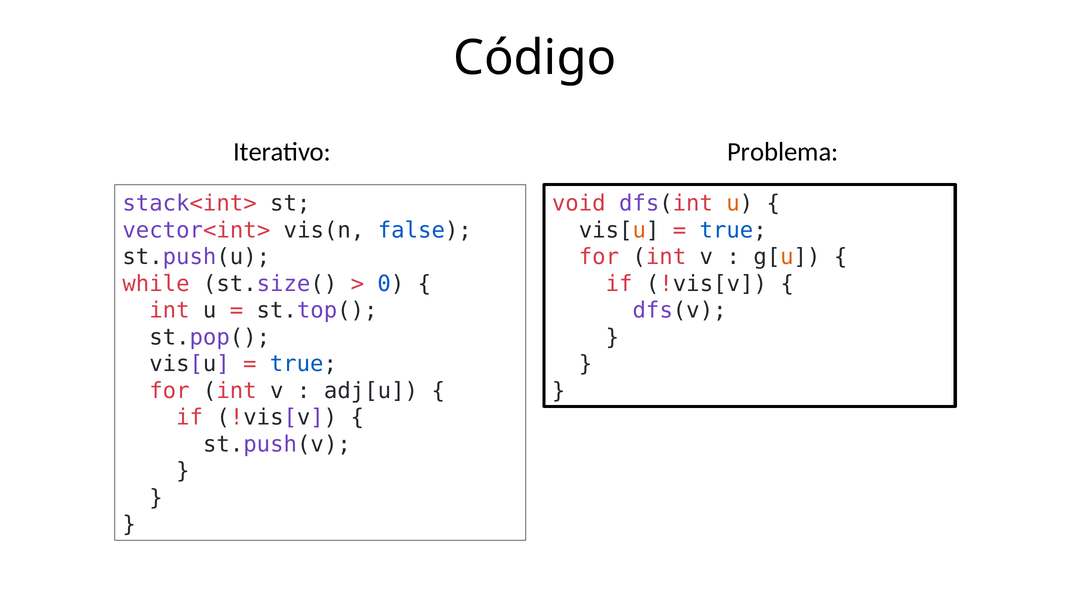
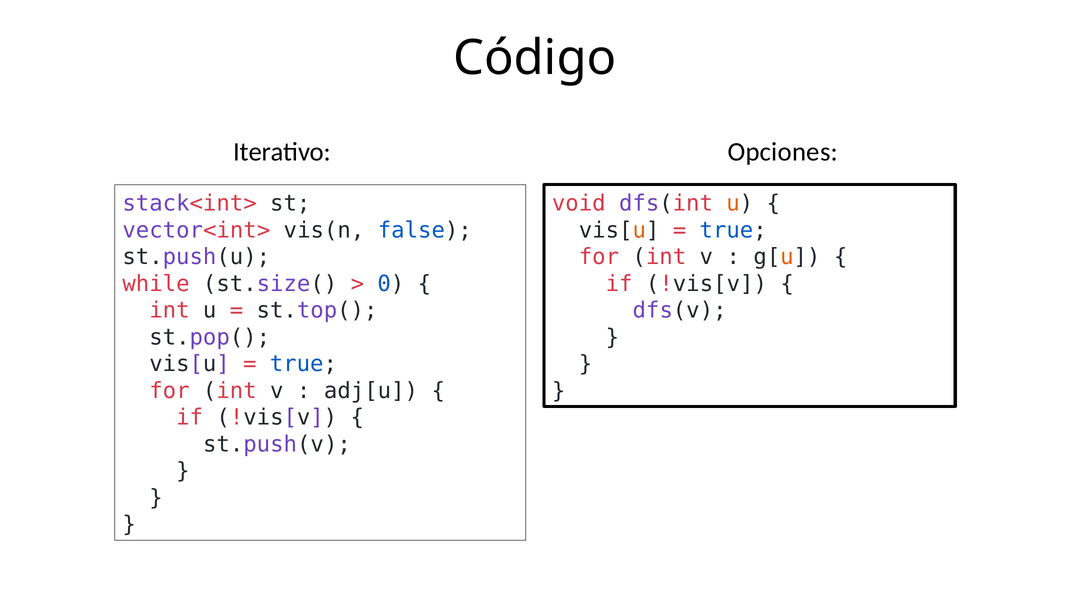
Problema: Problema -> Opciones
